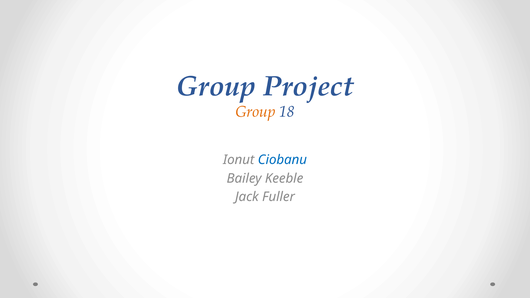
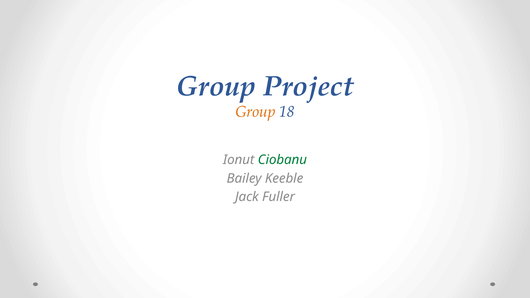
Ciobanu colour: blue -> green
